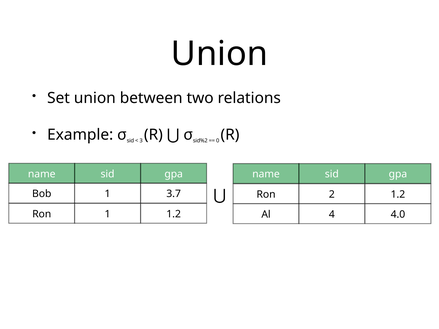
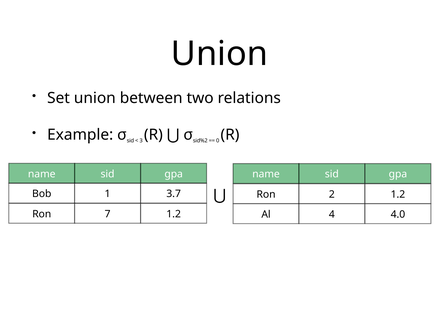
Ron 1: 1 -> 7
